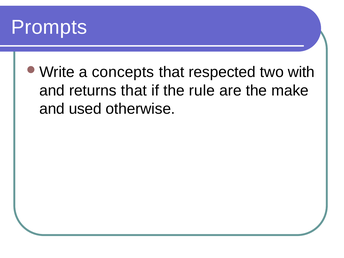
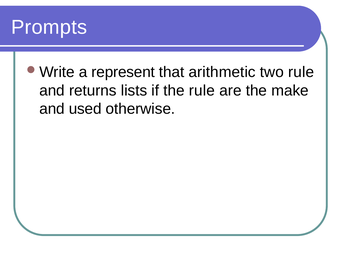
concepts: concepts -> represent
respected: respected -> arithmetic
two with: with -> rule
returns that: that -> lists
